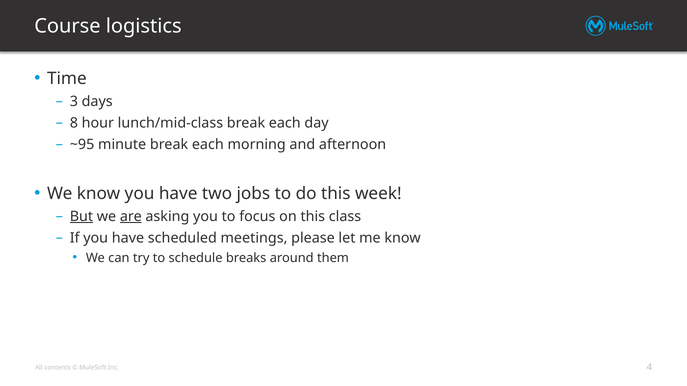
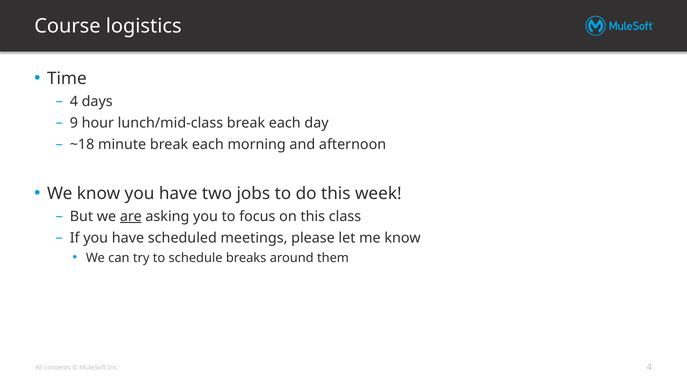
3 at (74, 102): 3 -> 4
8: 8 -> 9
~95: ~95 -> ~18
But underline: present -> none
